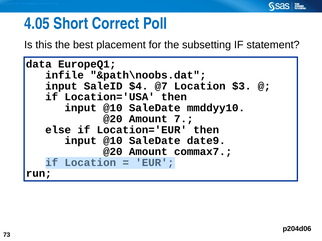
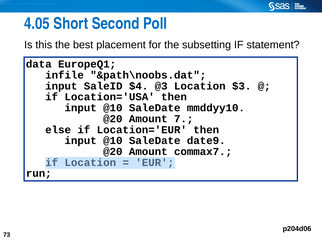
Correct: Correct -> Second
@7: @7 -> @3
